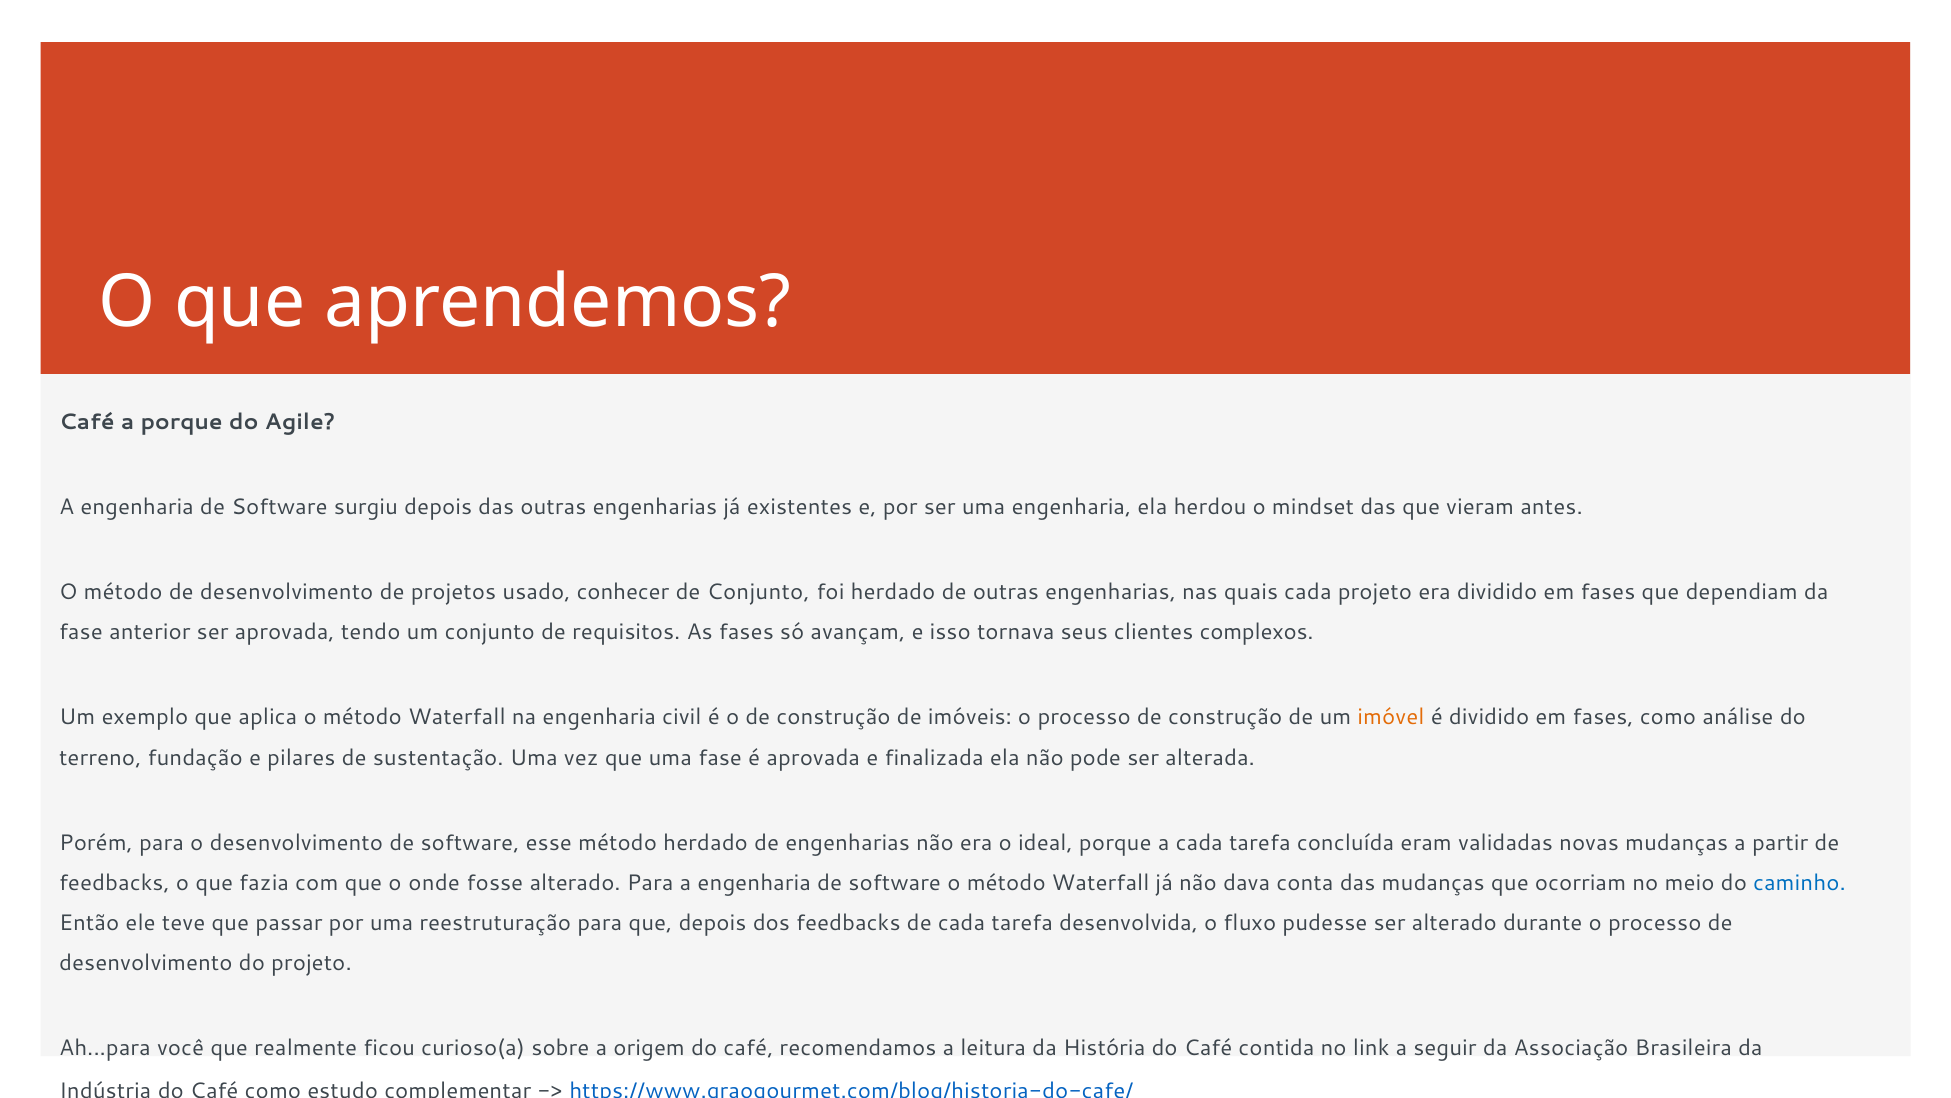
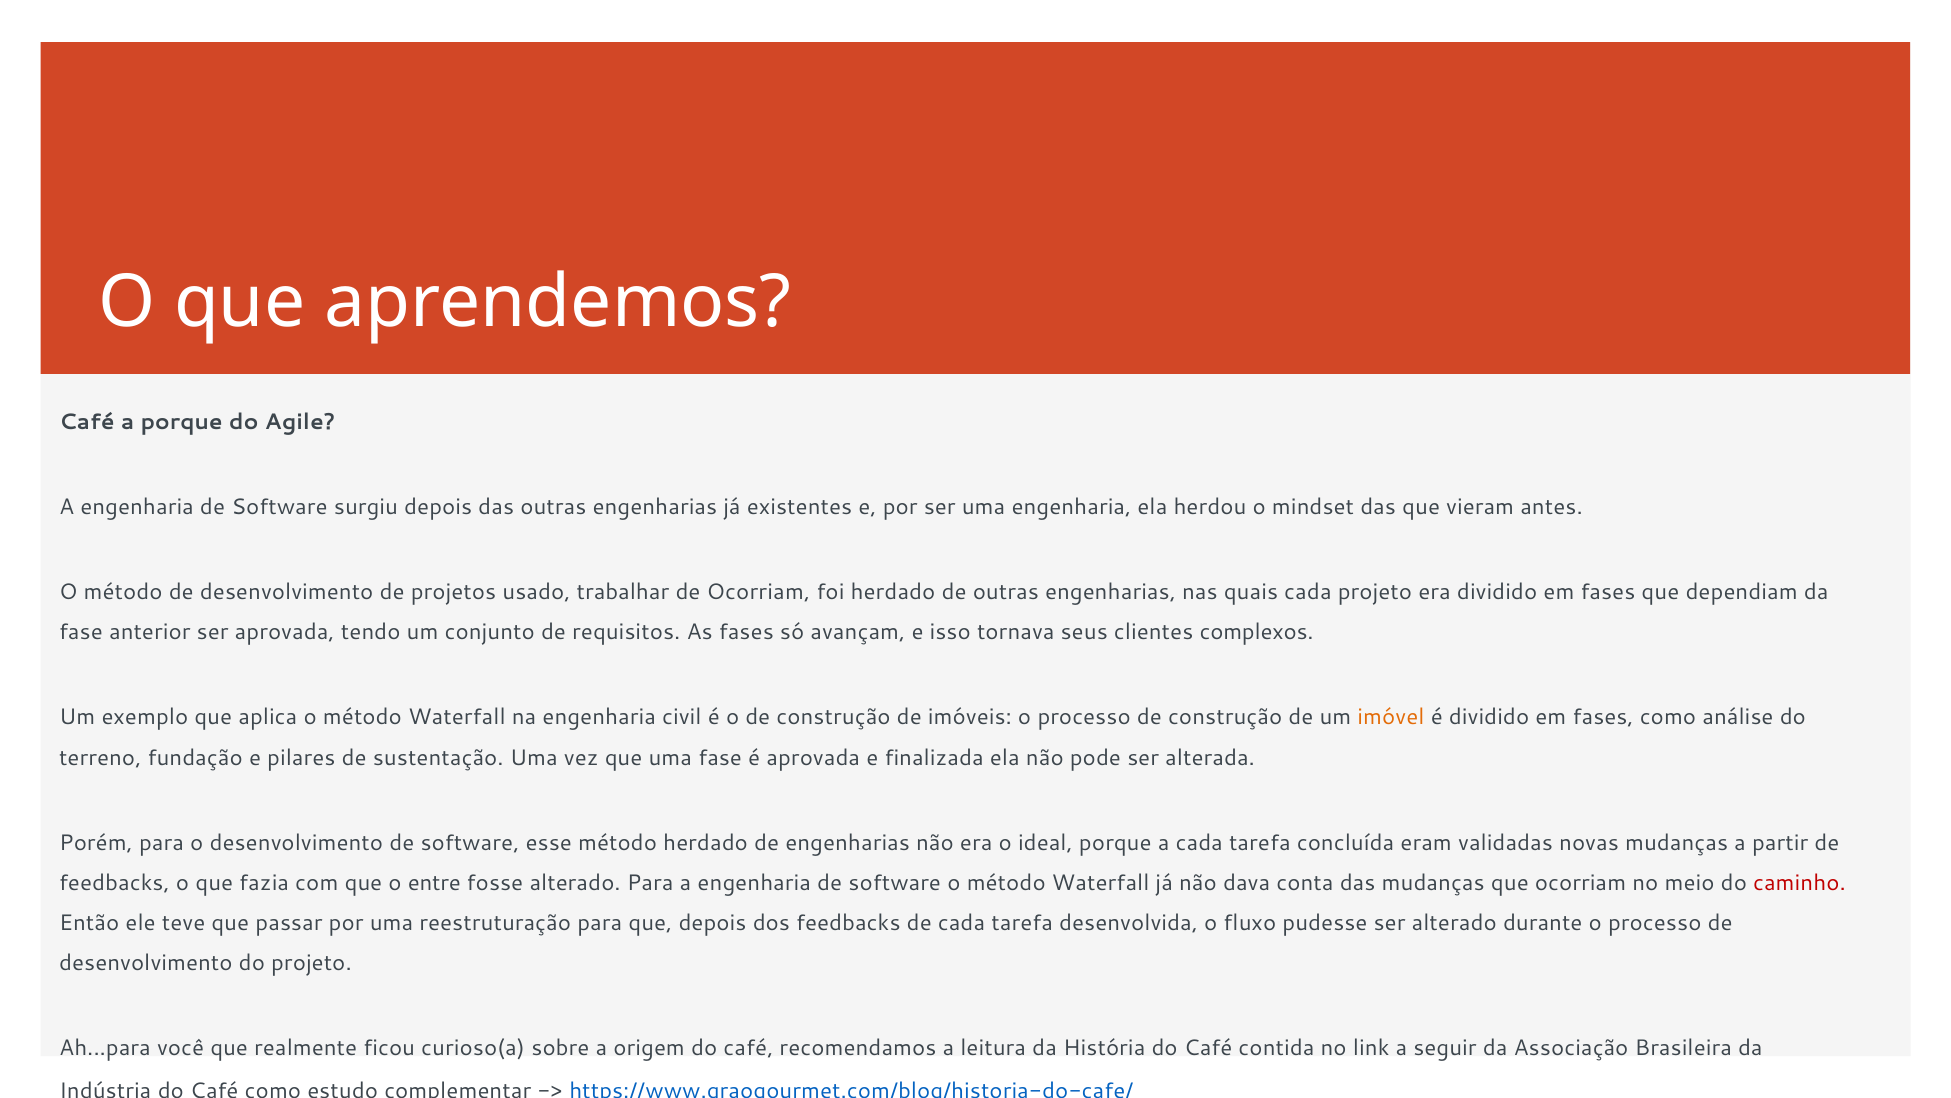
conhecer: conhecer -> trabalhar
de Conjunto: Conjunto -> Ocorriam
onde: onde -> entre
caminho colour: blue -> red
